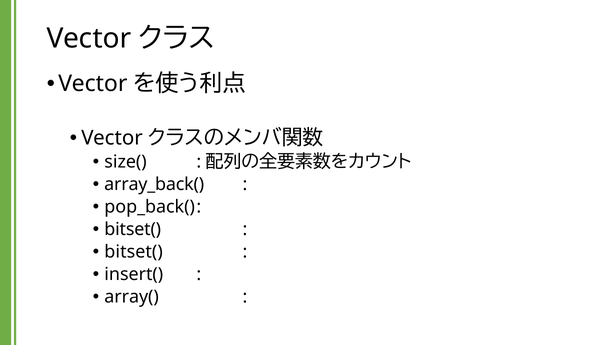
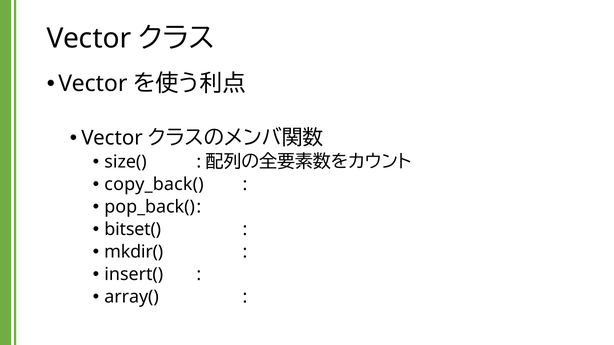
array_back(: array_back( -> copy_back(
bitset( at (134, 252): bitset( -> mkdir(
